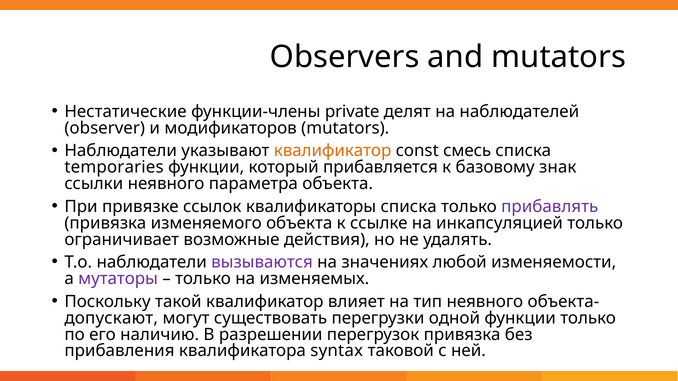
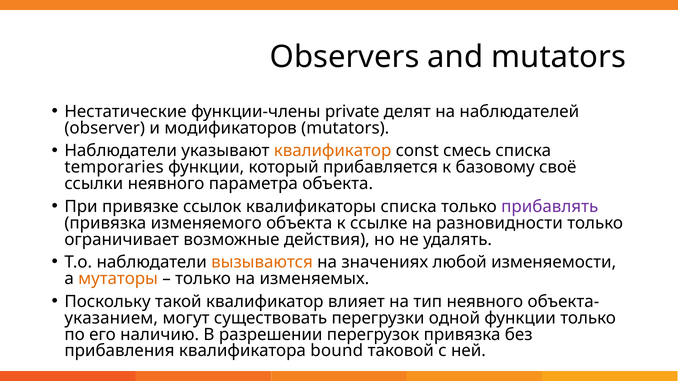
знак: знак -> своё
инкапсуляцией: инкапсуляцией -> разновидности
вызываются colour: purple -> orange
мутаторы colour: purple -> orange
допускают: допускают -> указанием
syntax: syntax -> bound
